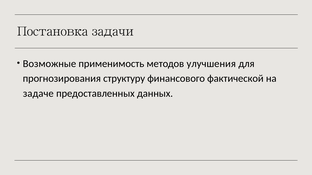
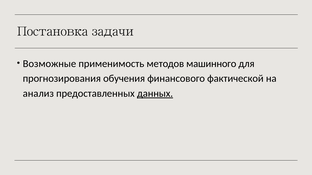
улучшения: улучшения -> машинного
структуру: структуру -> обучения
задаче: задаче -> анализ
данных underline: none -> present
